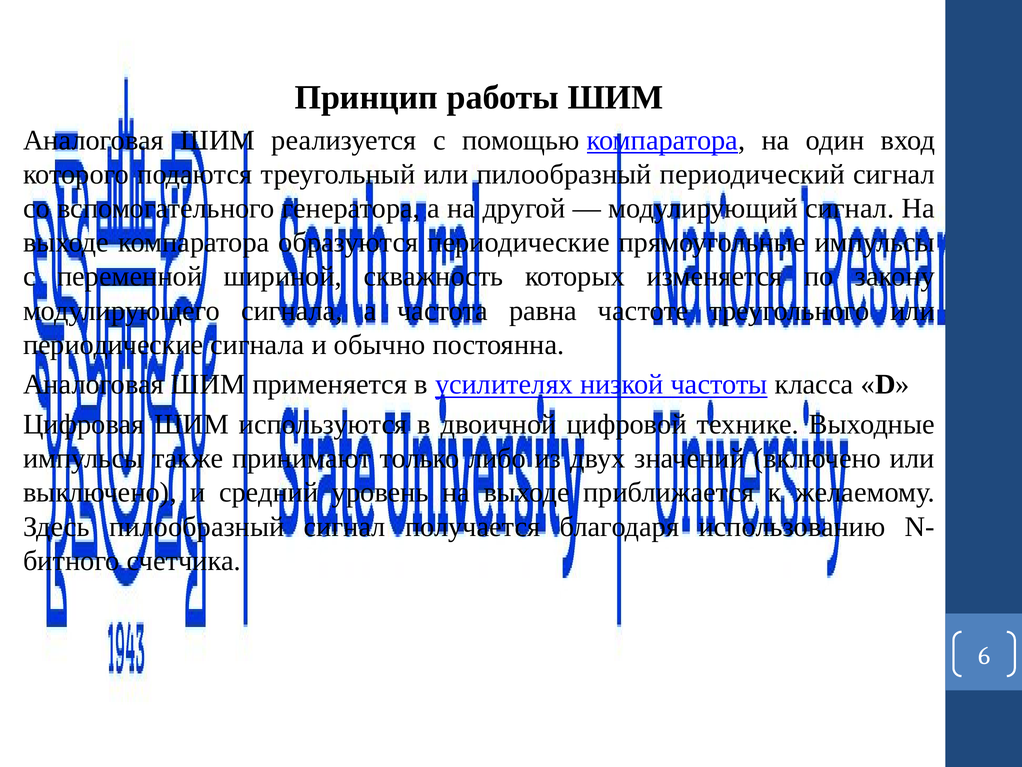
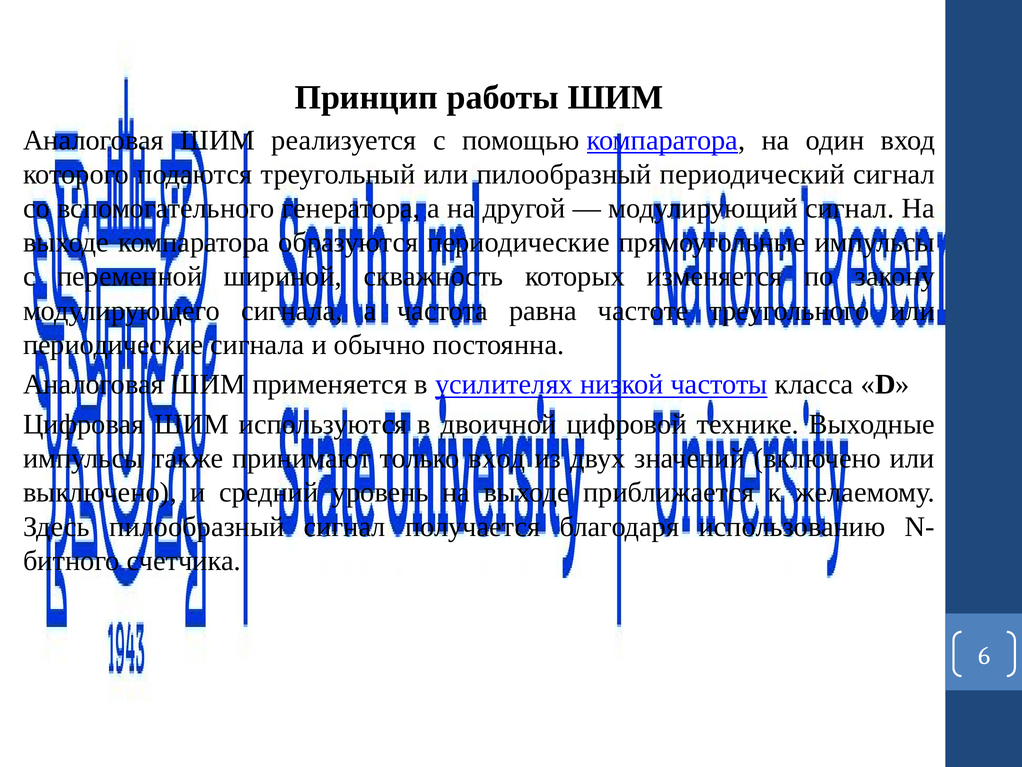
только либо: либо -> вход
